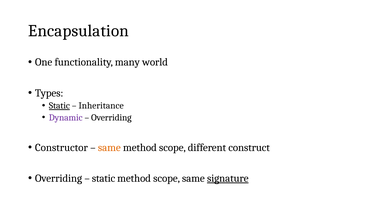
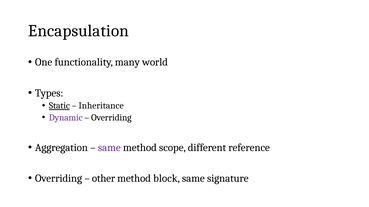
Constructor: Constructor -> Aggregation
same at (109, 148) colour: orange -> purple
construct: construct -> reference
static at (104, 179): static -> other
scope at (167, 179): scope -> block
signature underline: present -> none
